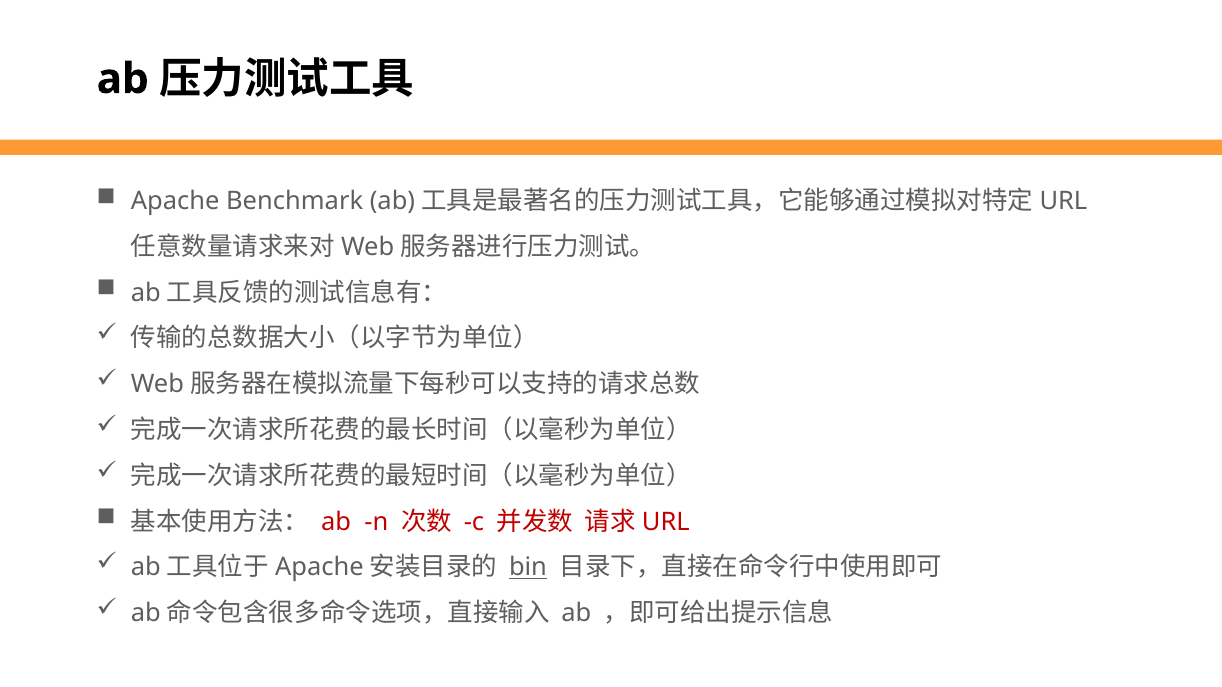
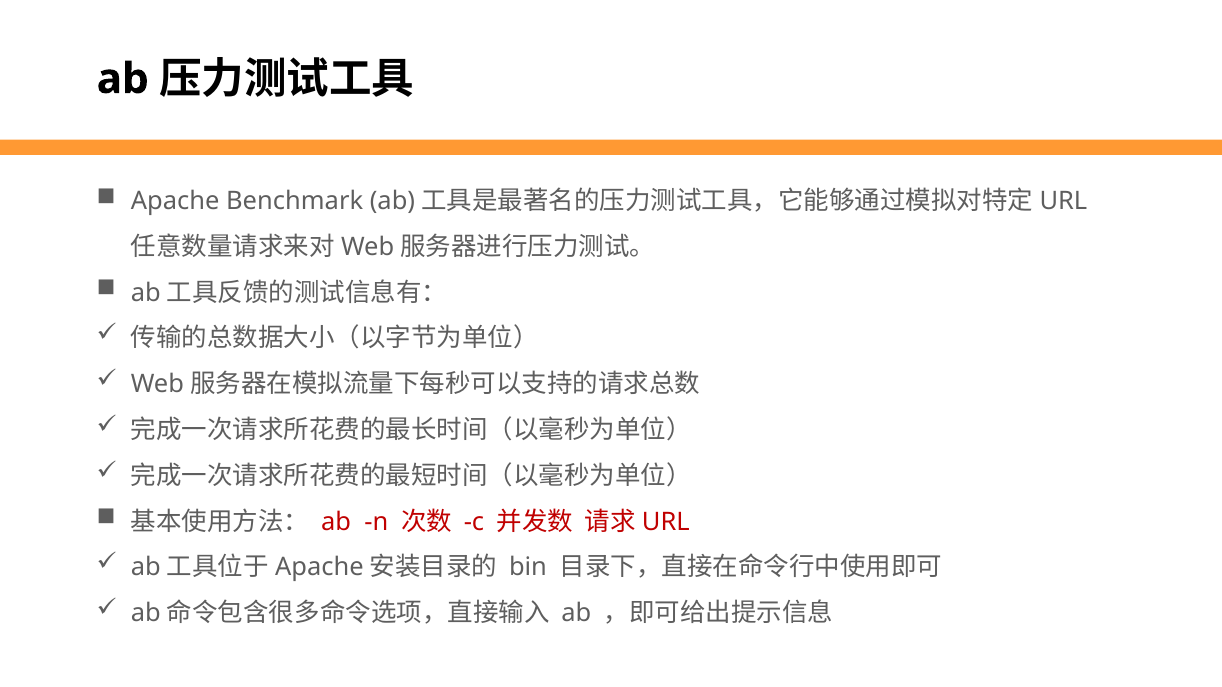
bin underline: present -> none
